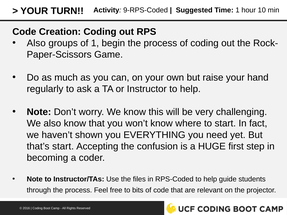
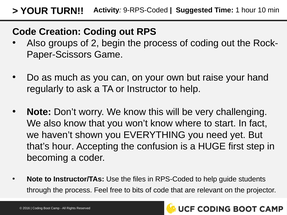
of 1: 1 -> 2
that’s start: start -> hour
